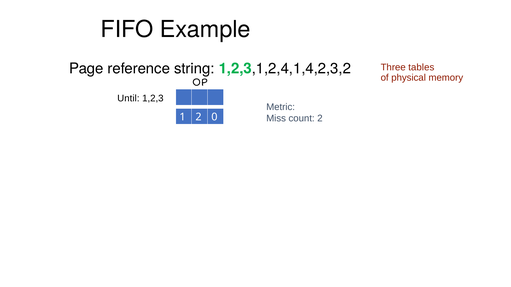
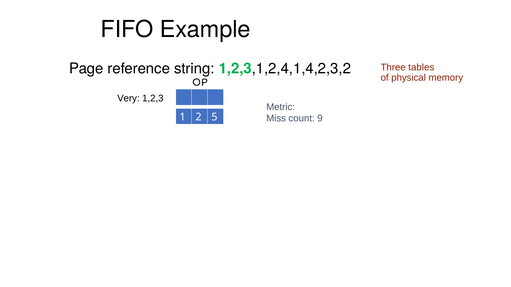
Until: Until -> Very
count 2: 2 -> 9
0: 0 -> 5
